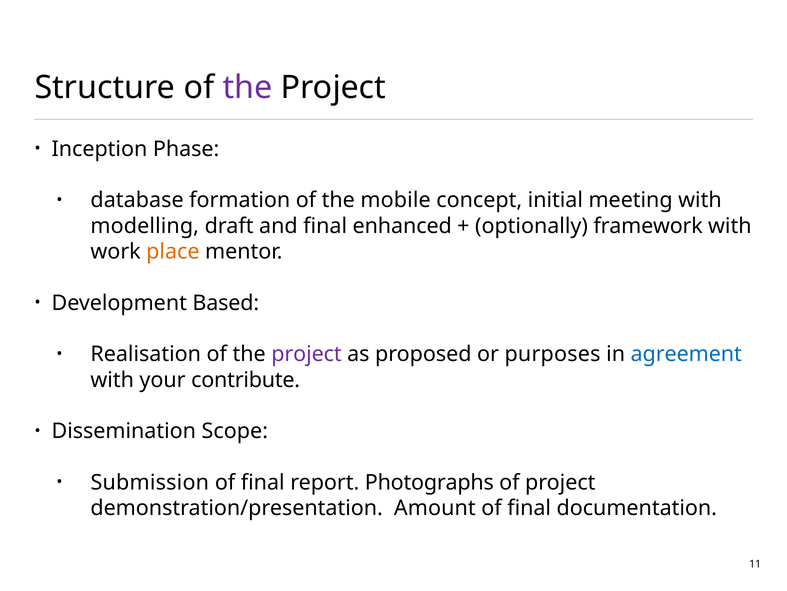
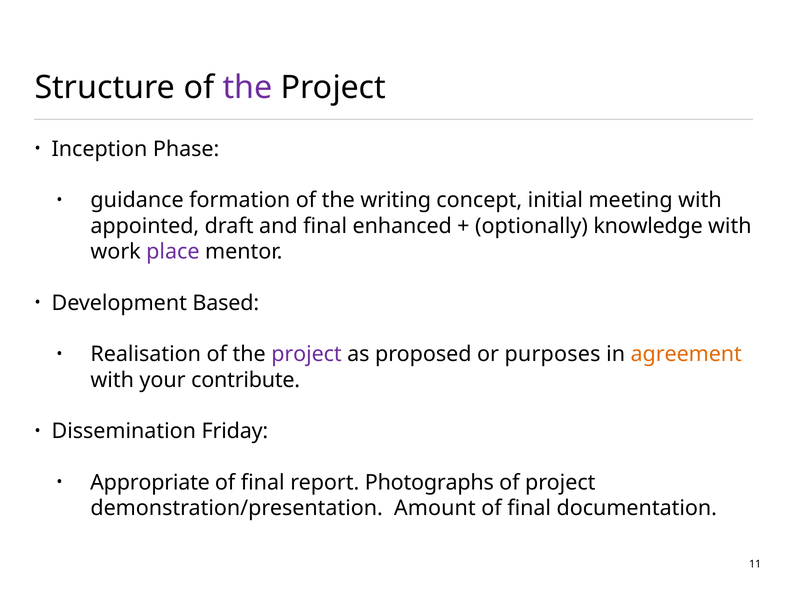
database: database -> guidance
mobile: mobile -> writing
modelling: modelling -> appointed
framework: framework -> knowledge
place colour: orange -> purple
agreement colour: blue -> orange
Scope: Scope -> Friday
Submission: Submission -> Appropriate
